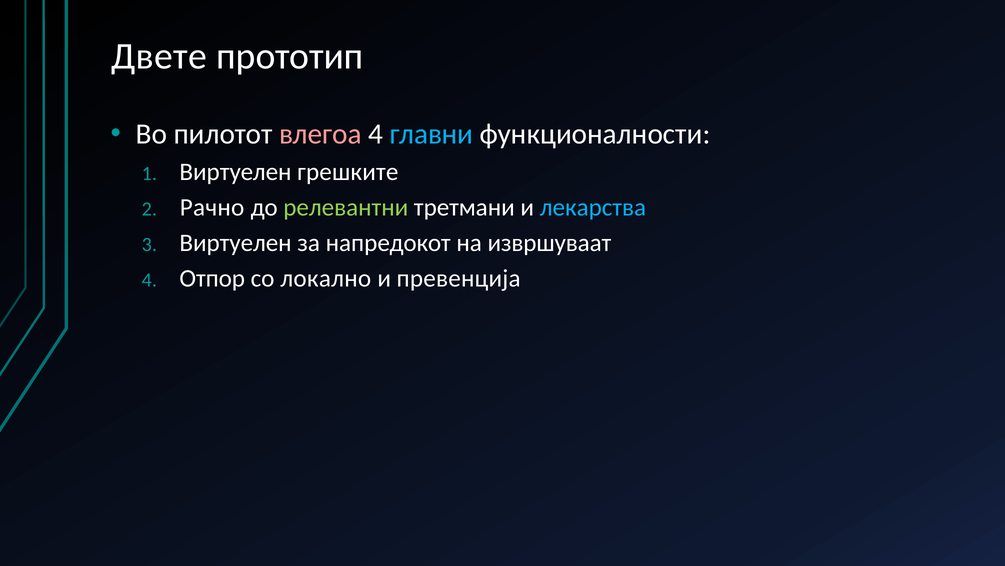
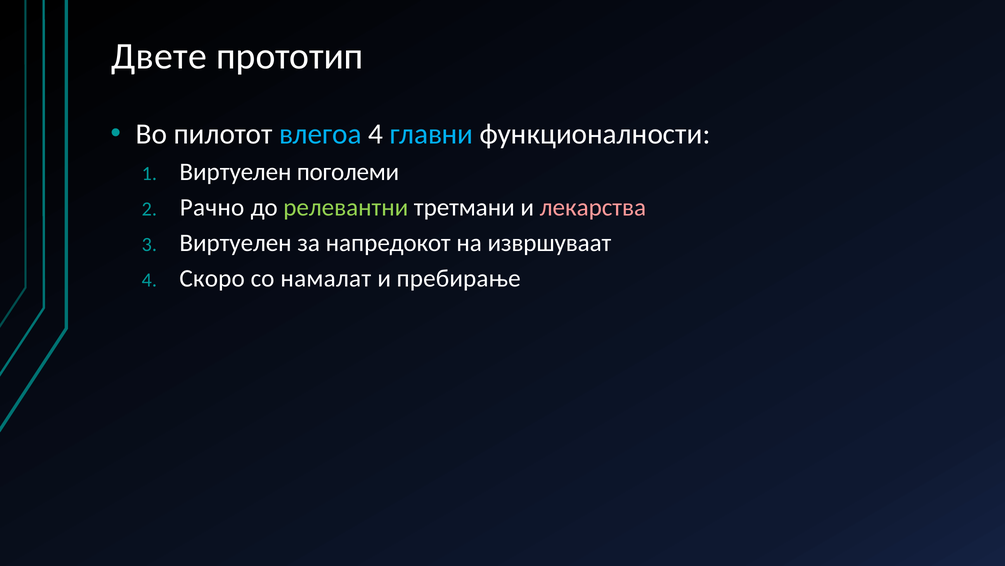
влегоа colour: pink -> light blue
грешките: грешките -> поголеми
лекарства colour: light blue -> pink
Отпор: Отпор -> Скоро
локално: локално -> намалат
превенција: превенција -> пребирање
